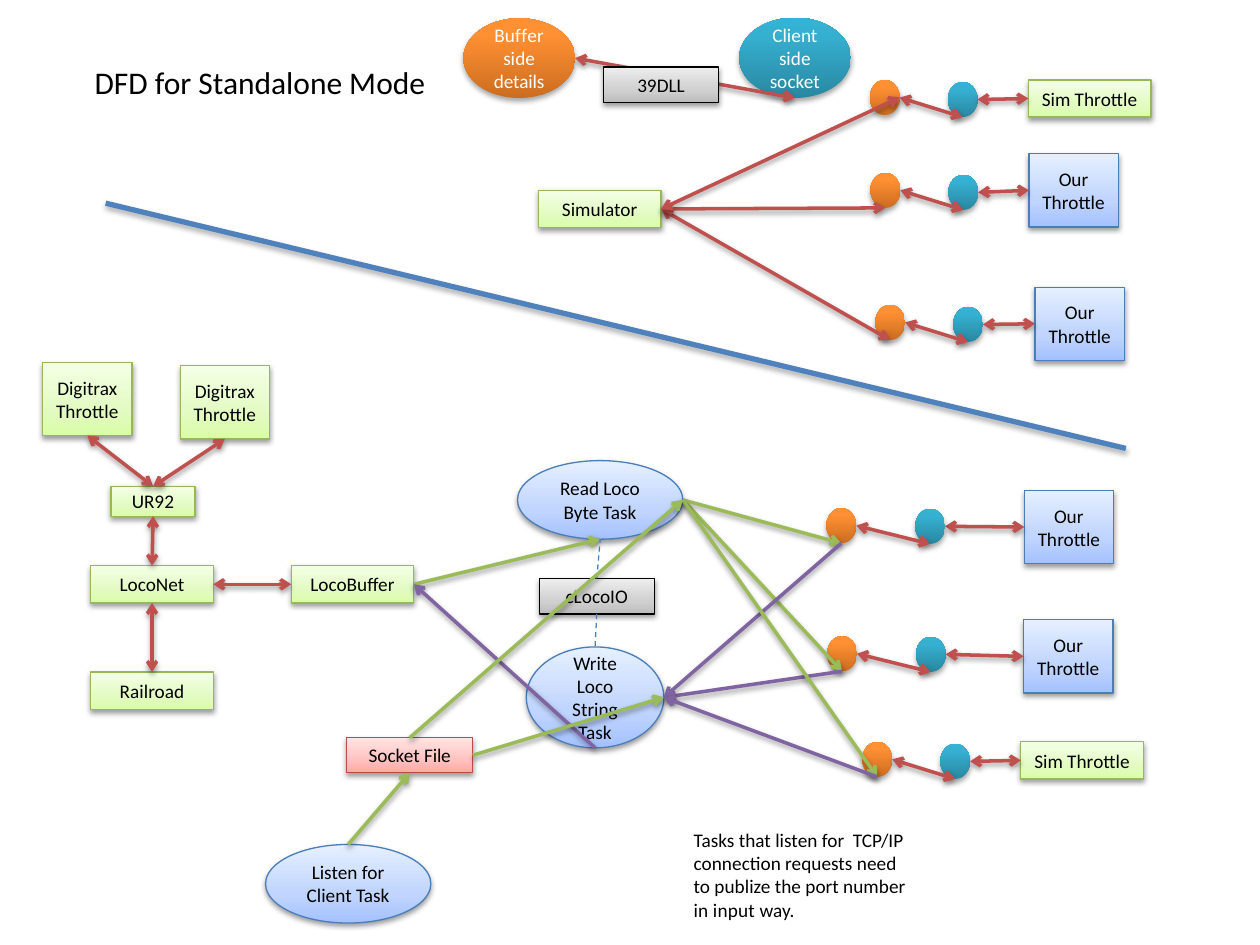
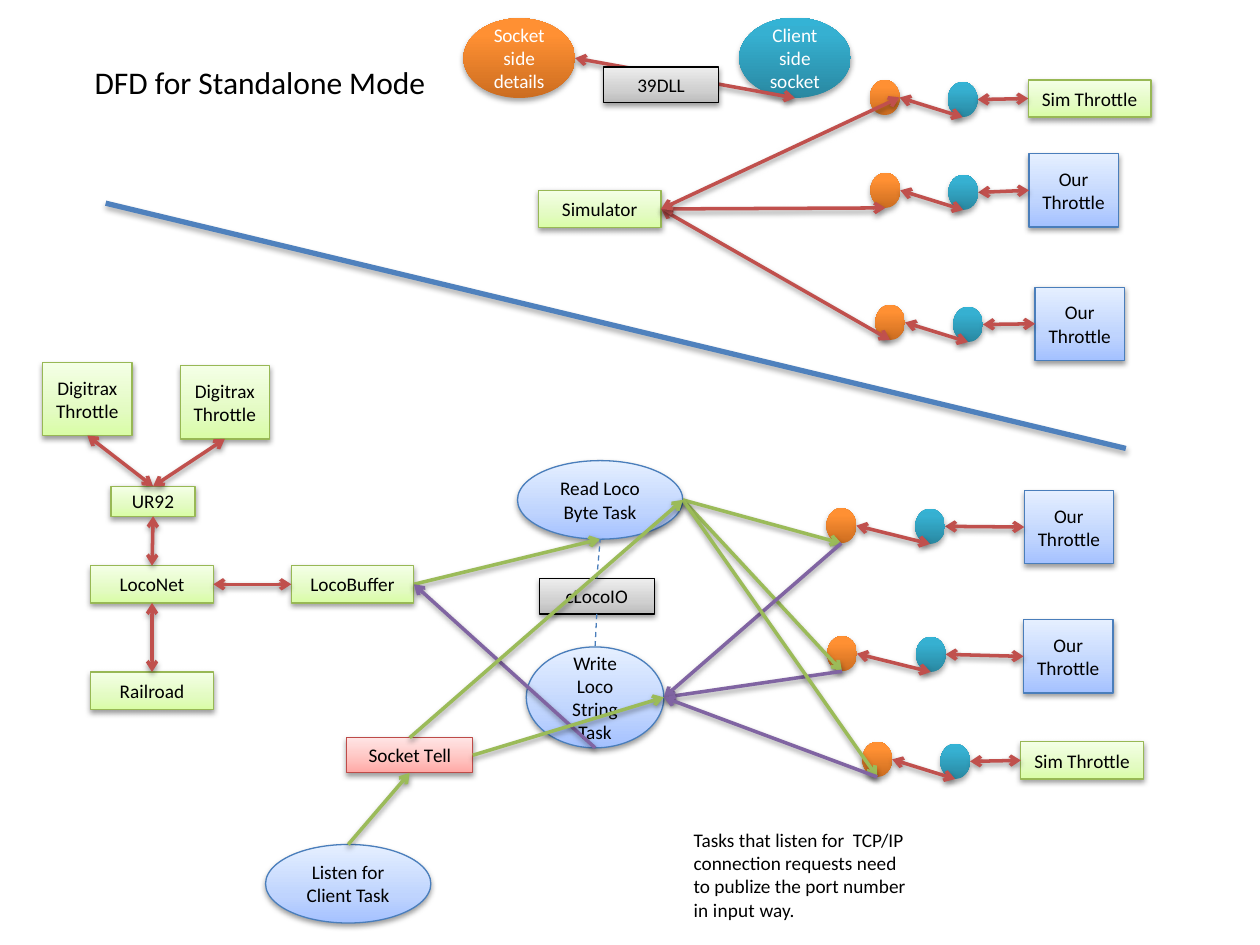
Buffer at (519, 36): Buffer -> Socket
File: File -> Tell
